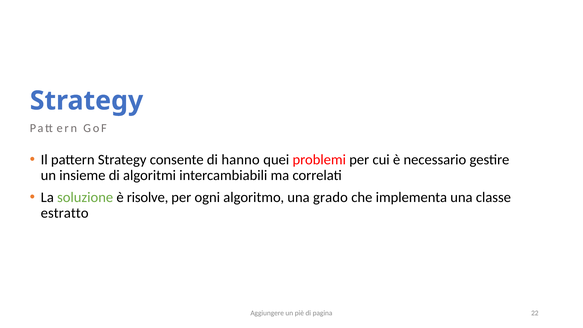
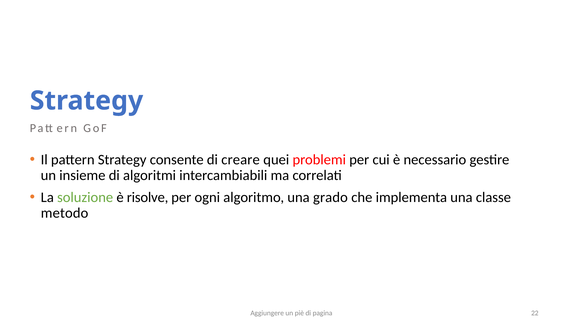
hanno: hanno -> creare
estratto: estratto -> metodo
